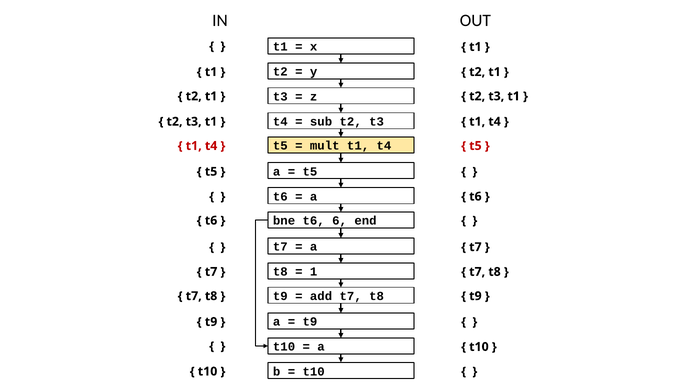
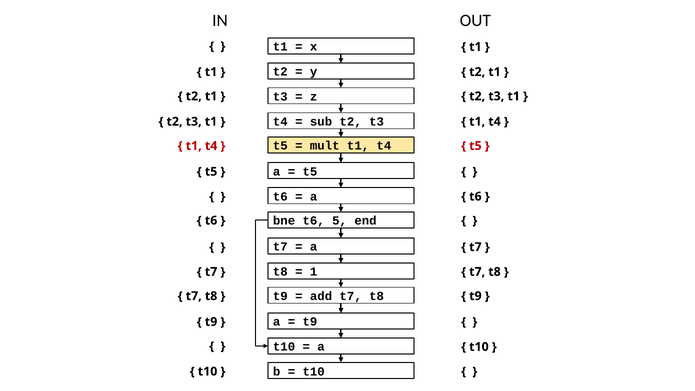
6: 6 -> 5
